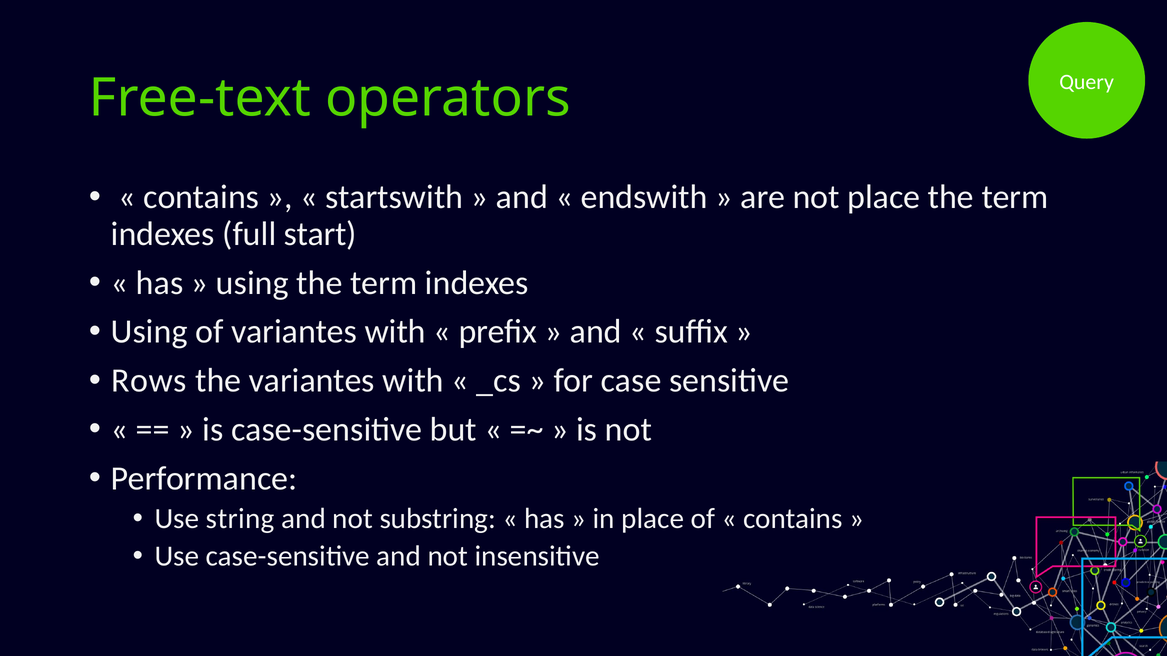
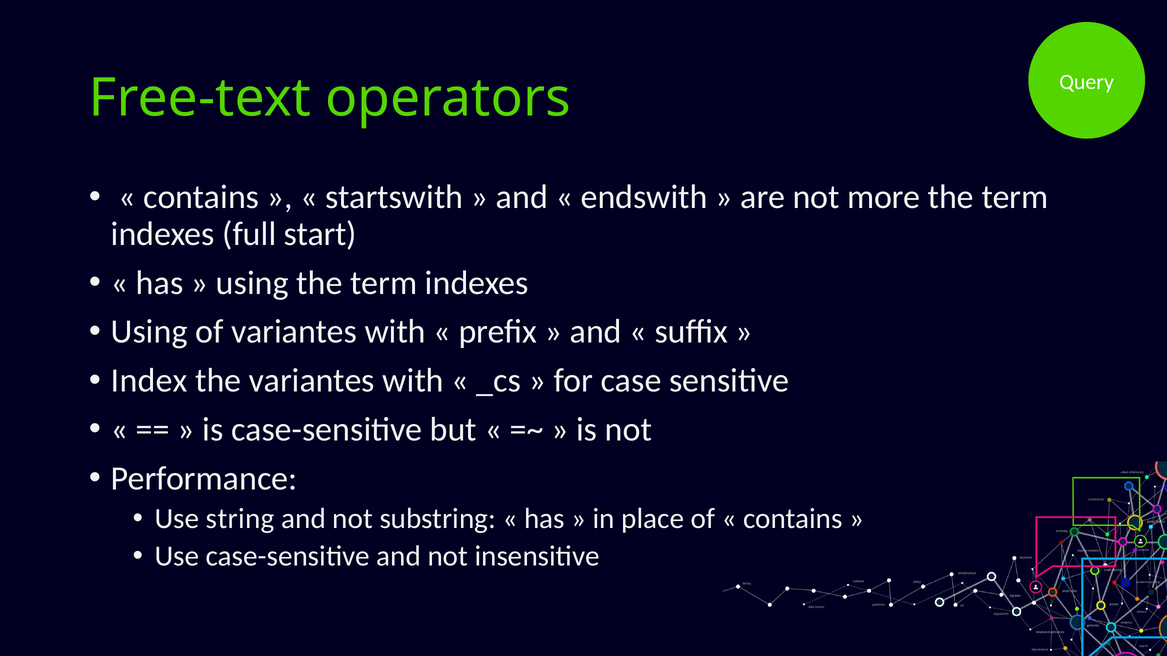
not place: place -> more
Rows: Rows -> Index
